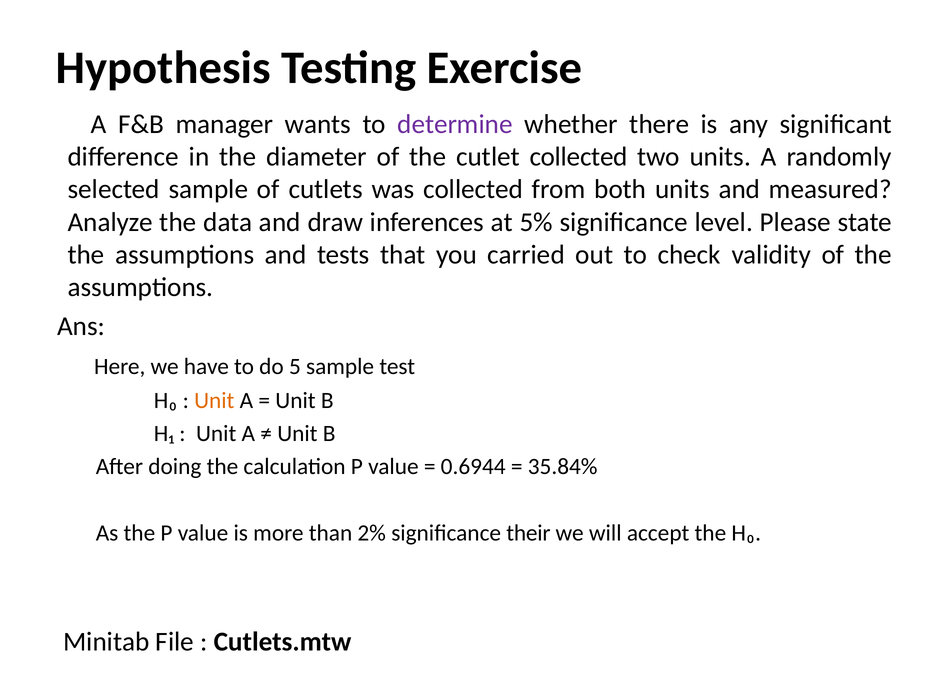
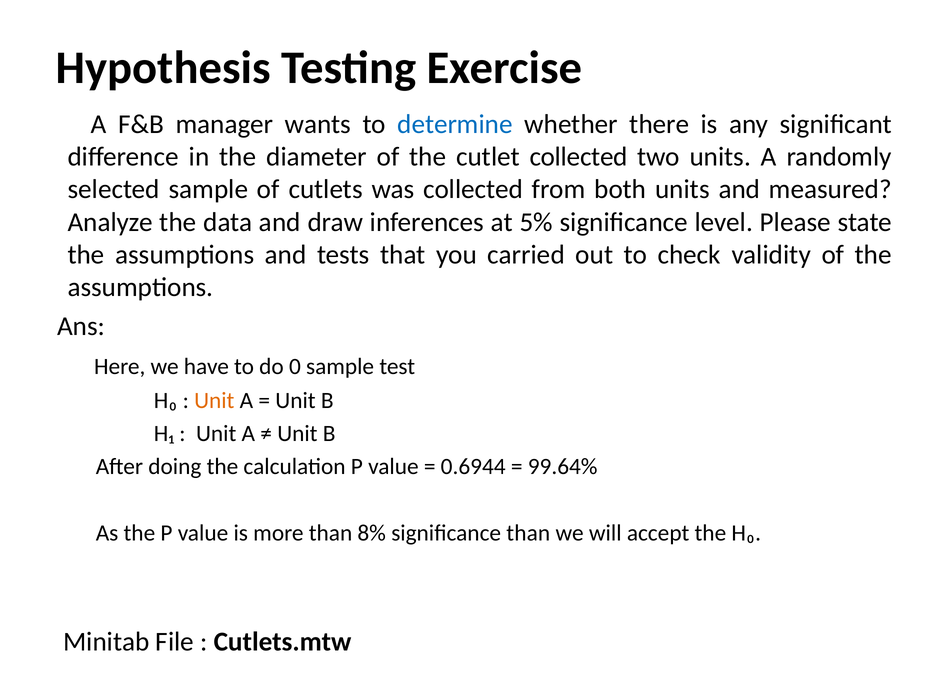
determine colour: purple -> blue
5: 5 -> 0
35.84%: 35.84% -> 99.64%
2%: 2% -> 8%
significance their: their -> than
